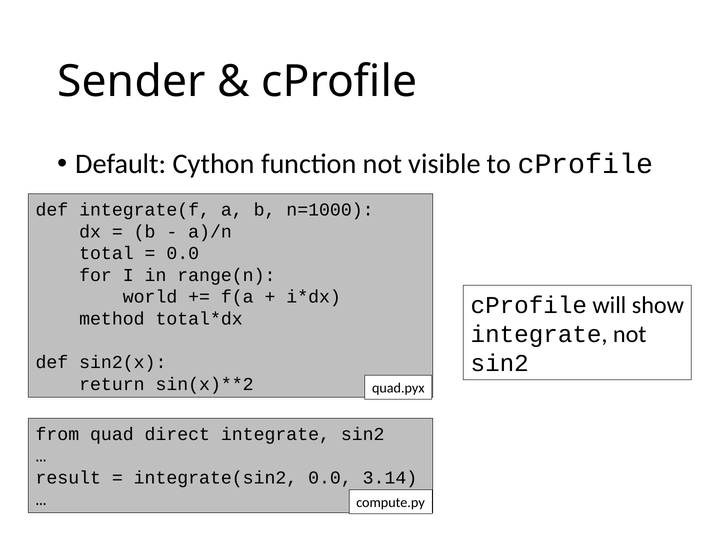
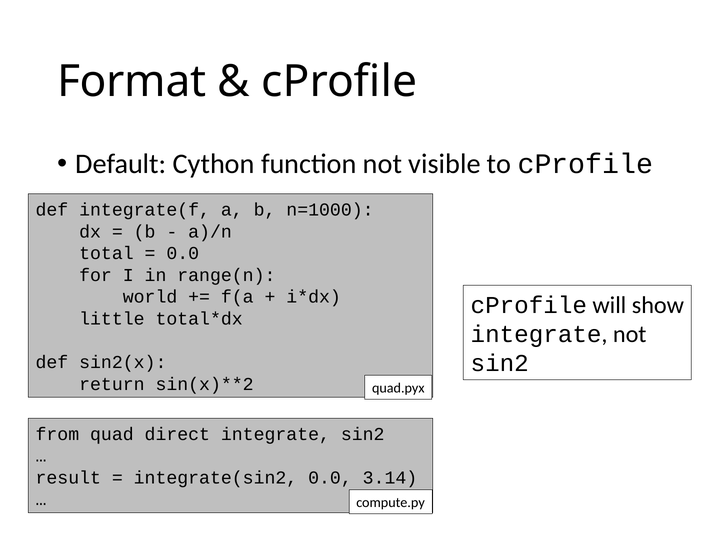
Sender: Sender -> Format
method: method -> little
